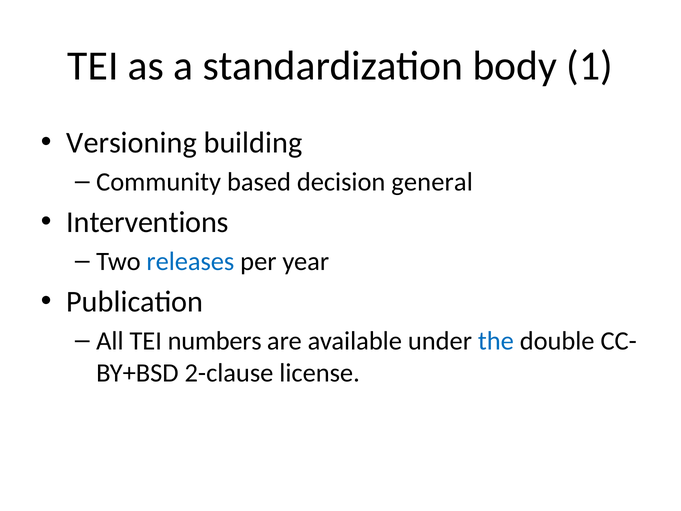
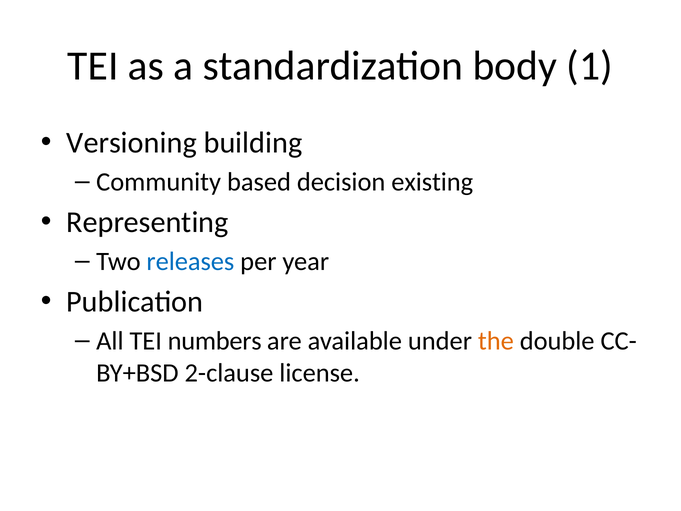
general: general -> existing
Interventions: Interventions -> Representing
the colour: blue -> orange
